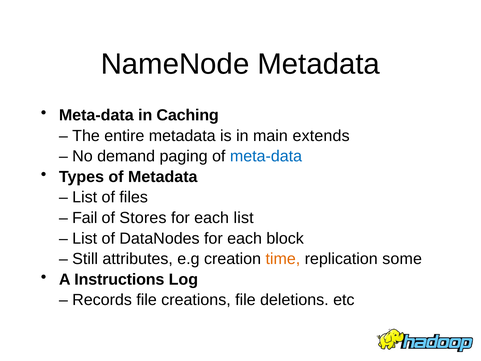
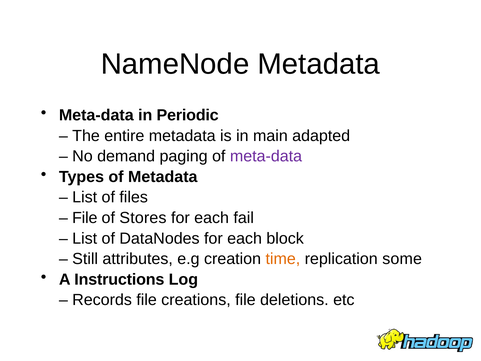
Caching: Caching -> Periodic
extends: extends -> adapted
meta-data at (266, 156) colour: blue -> purple
Fail at (85, 218): Fail -> File
each list: list -> fail
